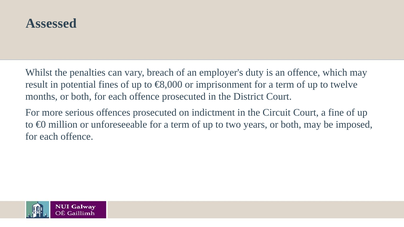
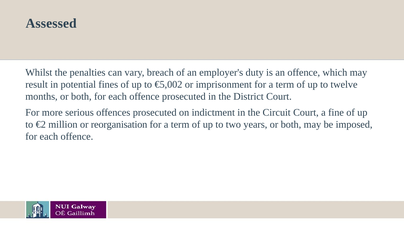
€8,000: €8,000 -> €5,002
€0: €0 -> €2
unforeseeable: unforeseeable -> reorganisation
